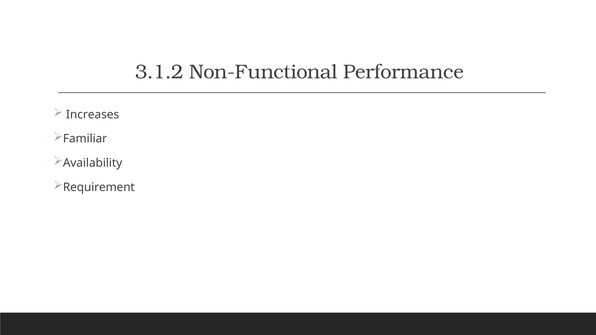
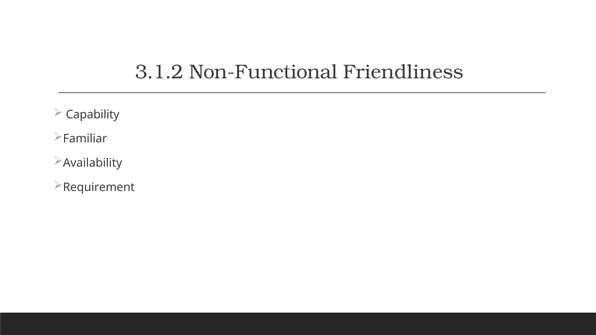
Performance: Performance -> Friendliness
Increases: Increases -> Capability
